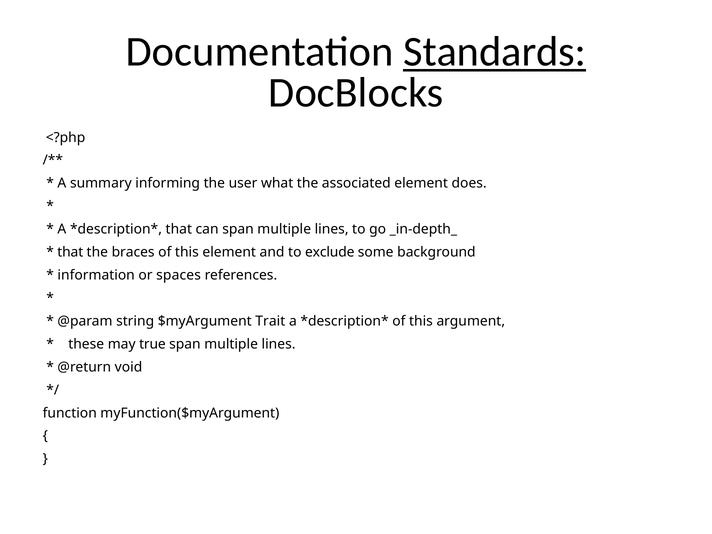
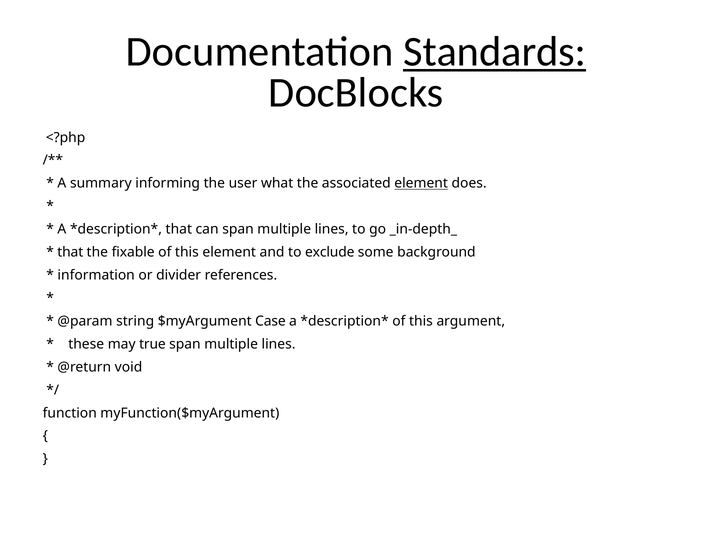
element at (421, 183) underline: none -> present
braces: braces -> fixable
spaces: spaces -> divider
Trait: Trait -> Case
